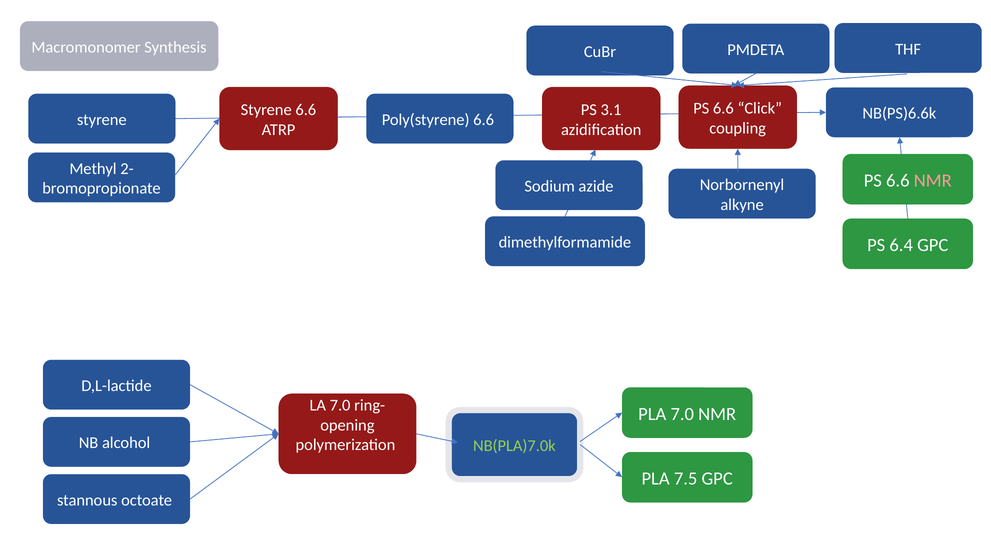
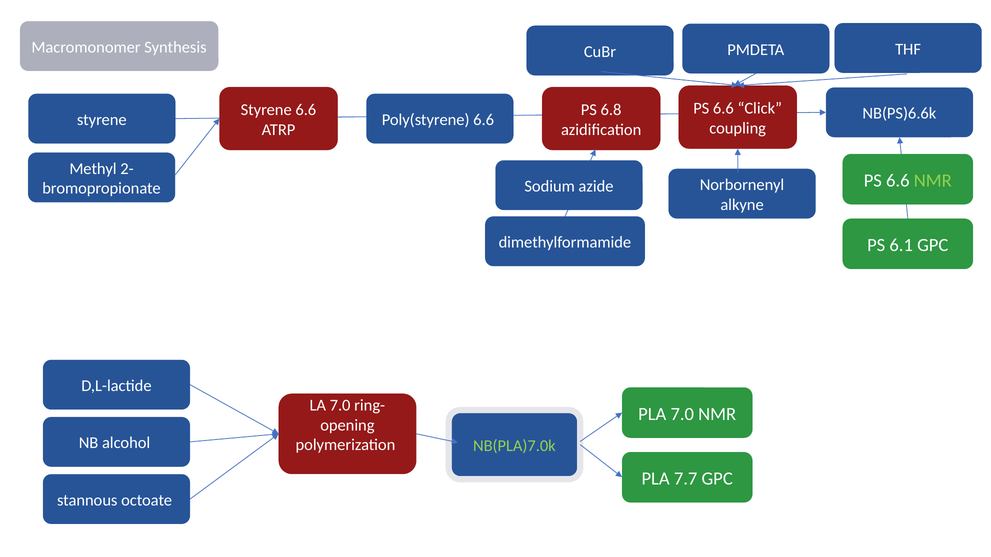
3.1: 3.1 -> 6.8
NMR at (933, 181) colour: pink -> light green
6.4: 6.4 -> 6.1
7.5: 7.5 -> 7.7
